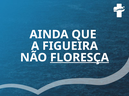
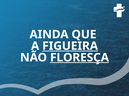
FIGUEIRA underline: none -> present
